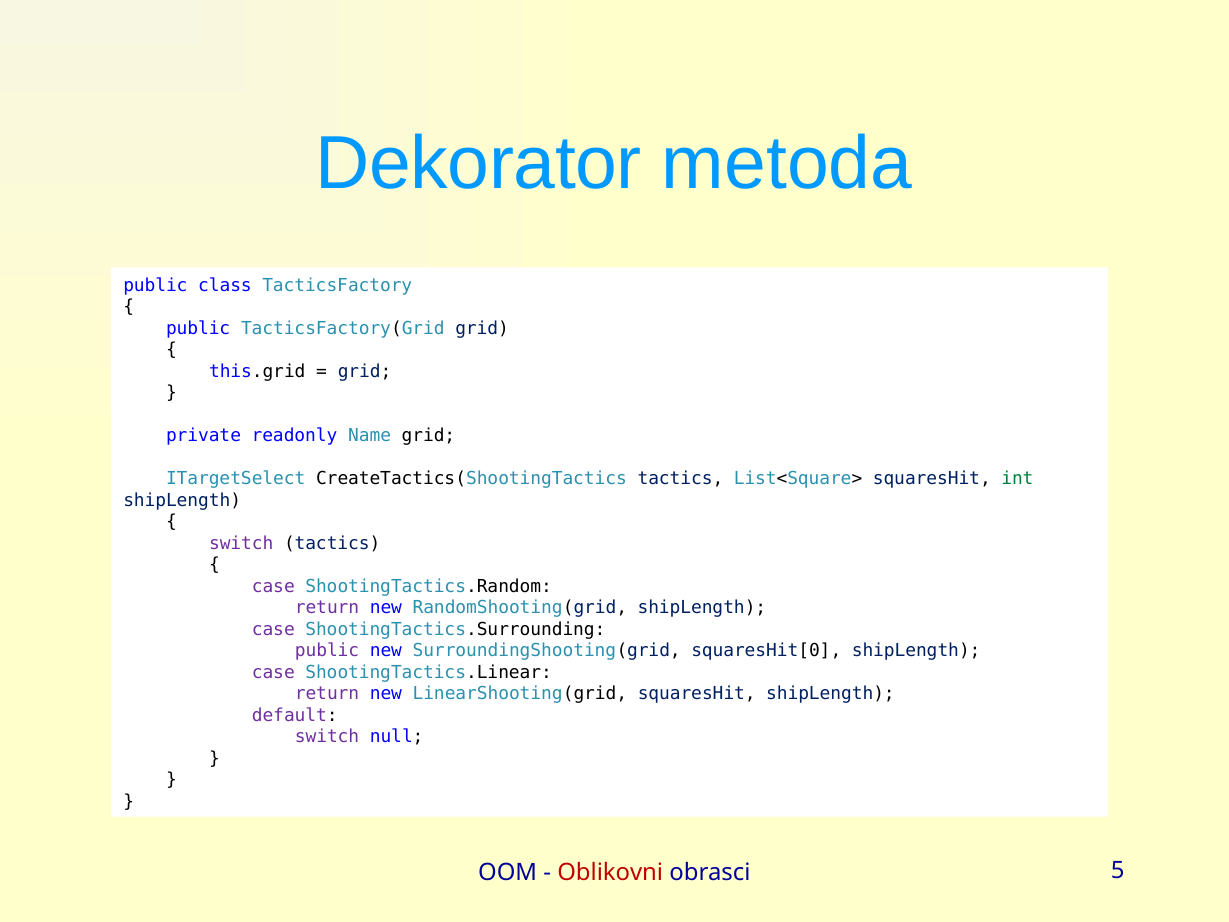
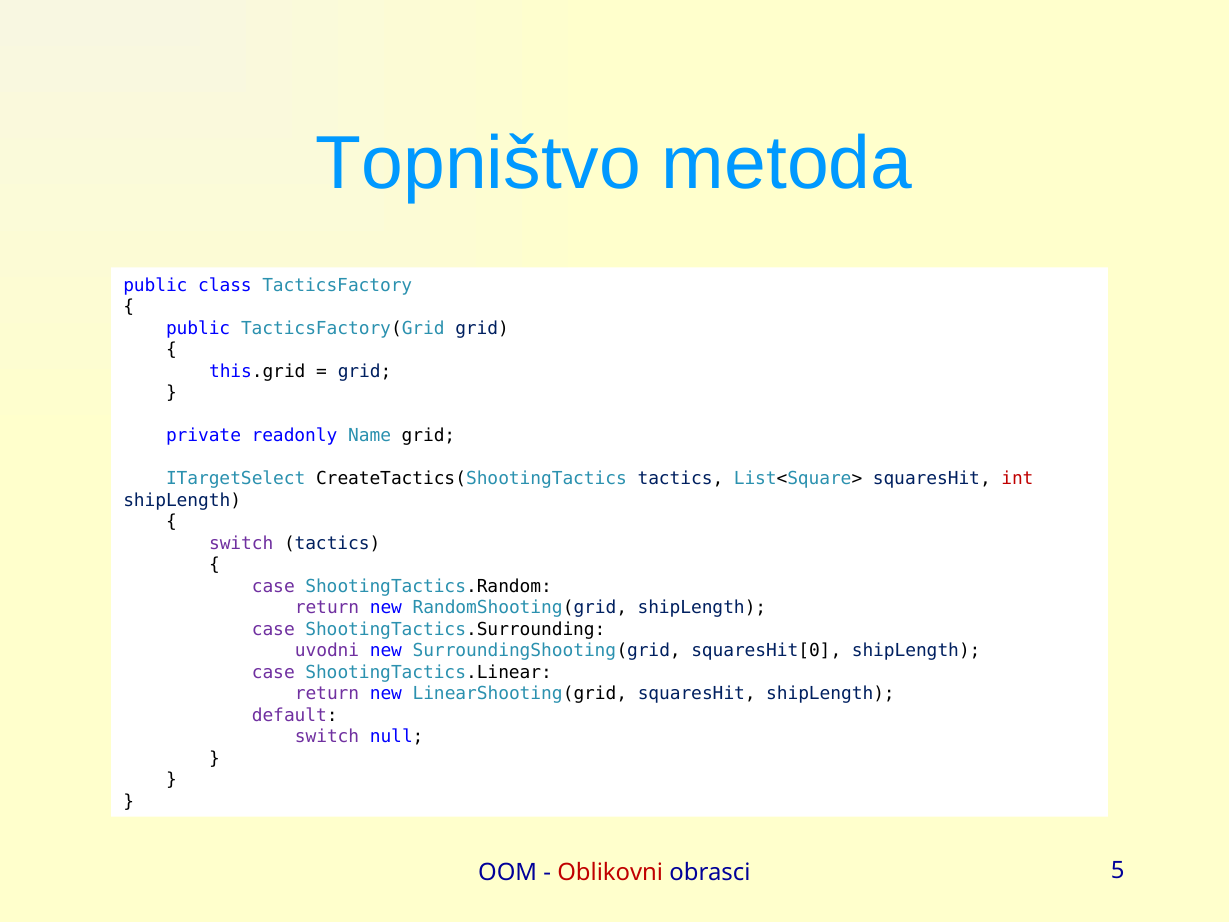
Dekorator: Dekorator -> Topništvo
int colour: green -> red
public at (327, 651): public -> uvodni
